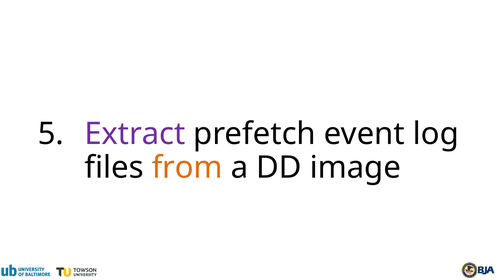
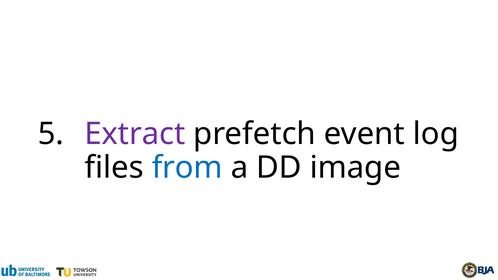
from colour: orange -> blue
